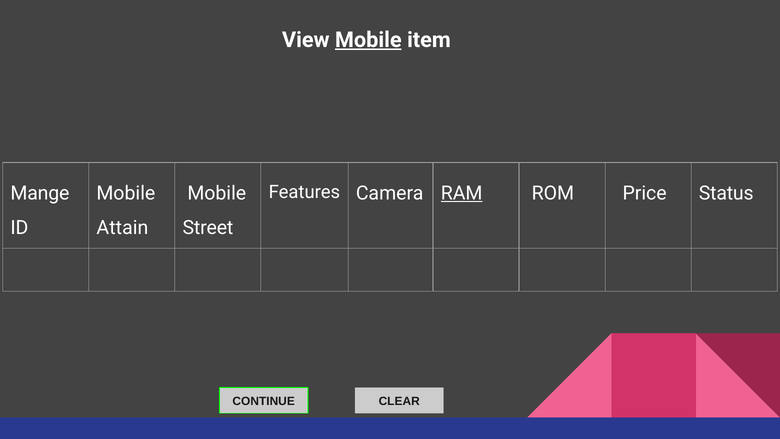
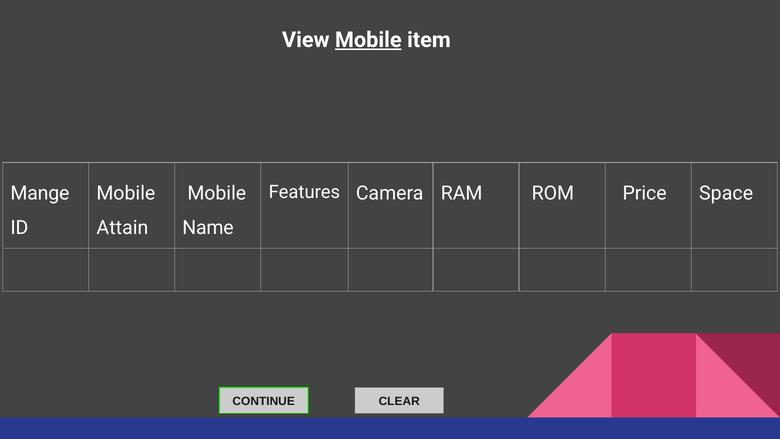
RAM underline: present -> none
Status: Status -> Space
Street: Street -> Name
